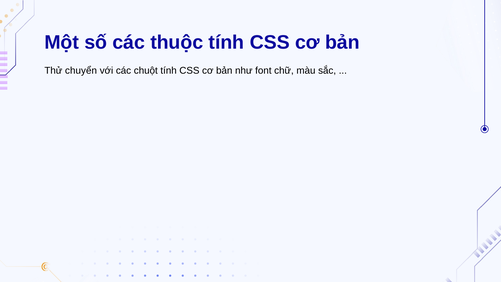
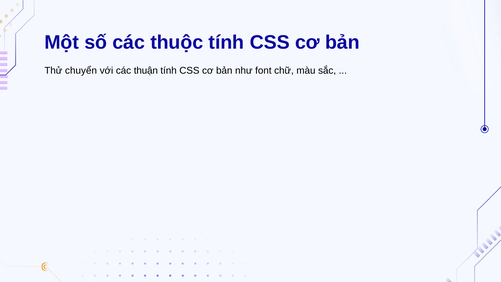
chuột: chuột -> thuận
